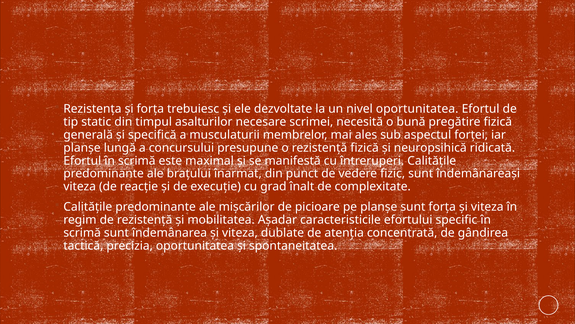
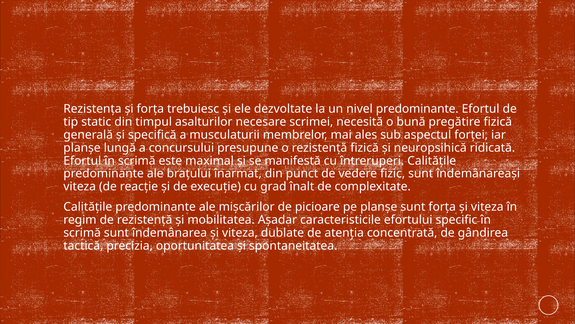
nivel oportunitatea: oportunitatea -> predominante
